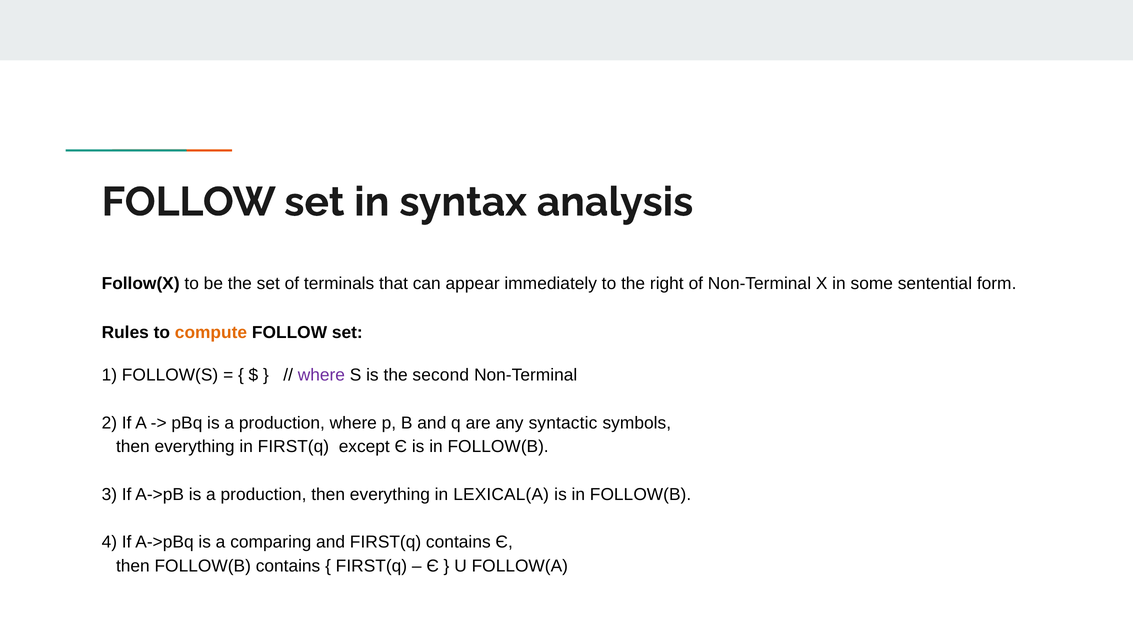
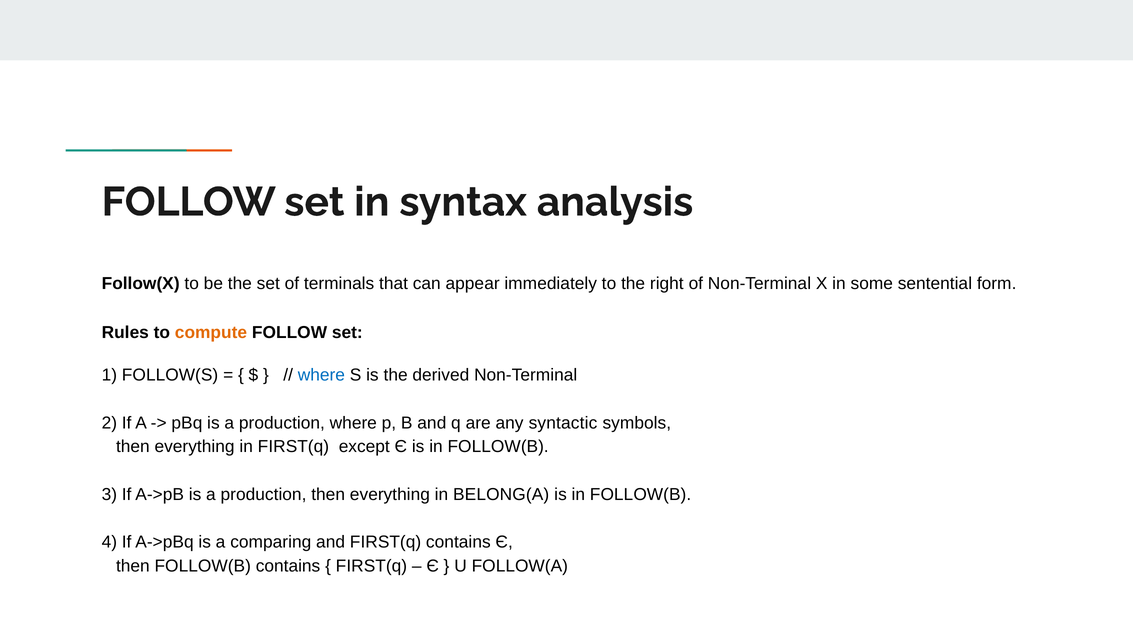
where at (321, 375) colour: purple -> blue
second: second -> derived
LEXICAL(A: LEXICAL(A -> BELONG(A
